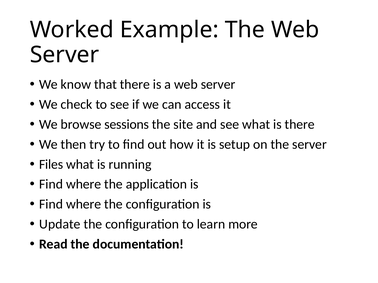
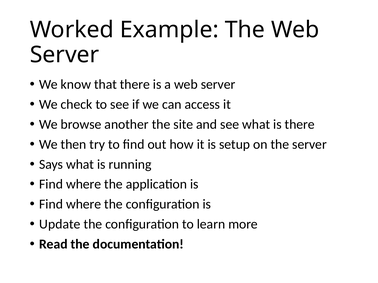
sessions: sessions -> another
Files: Files -> Says
